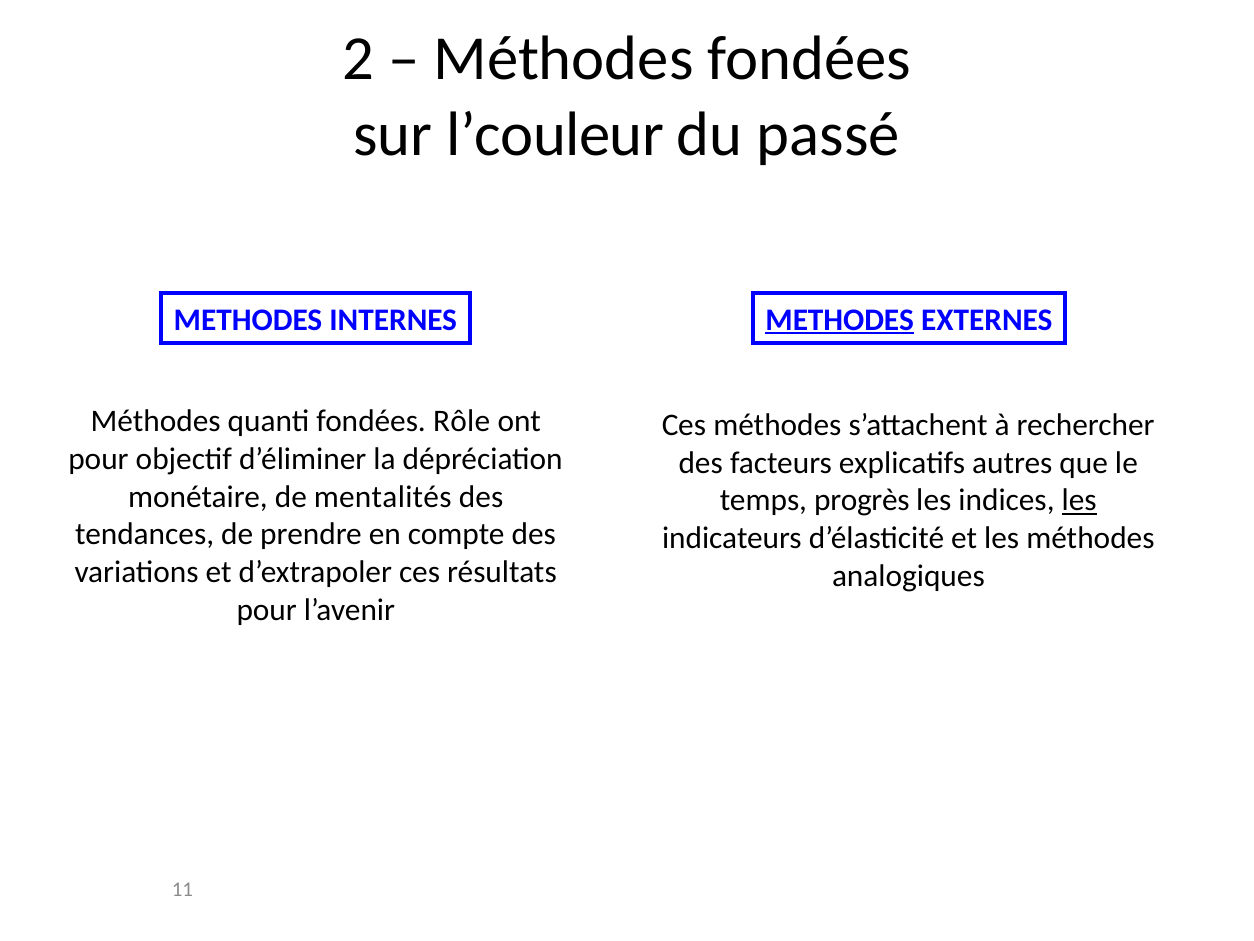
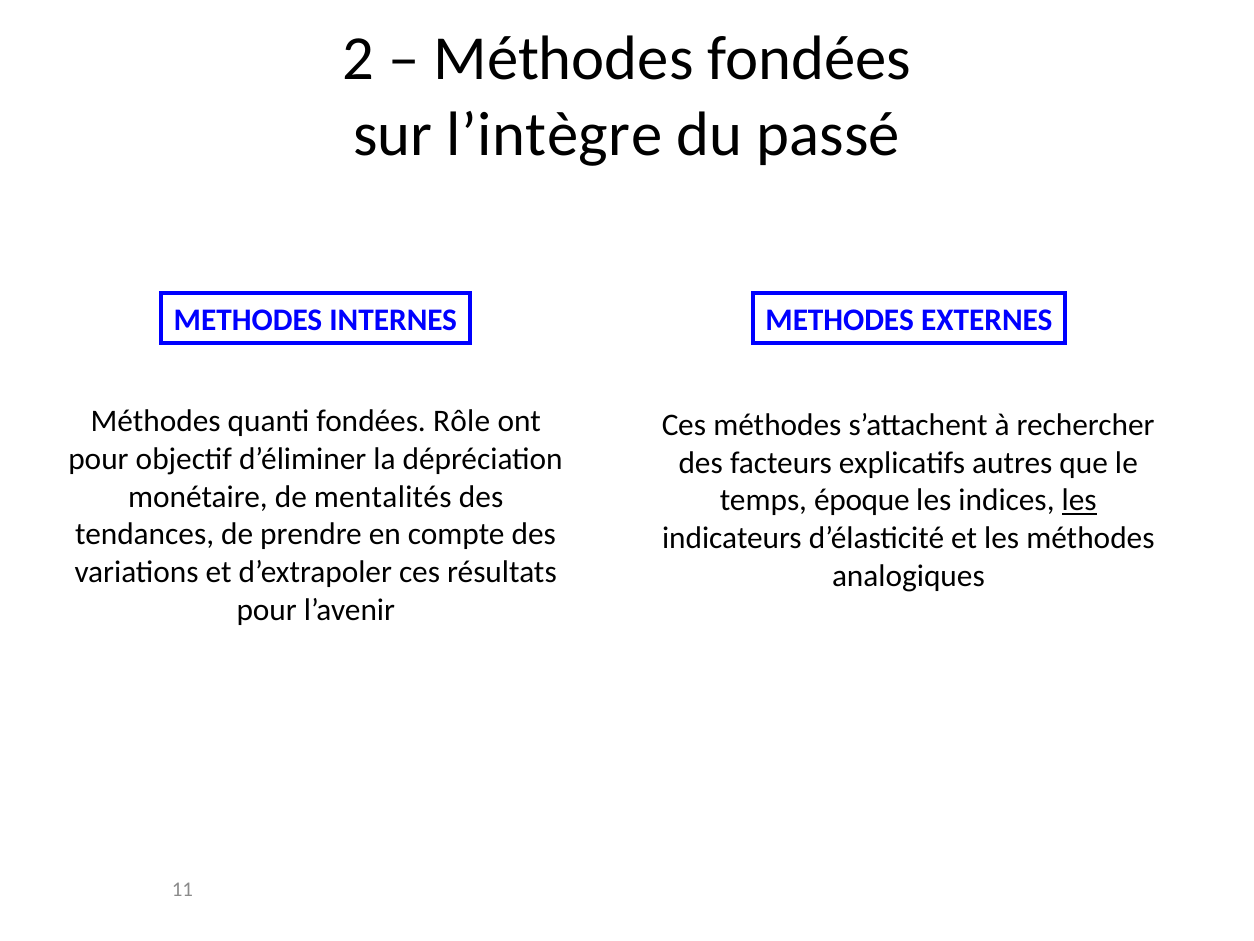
l’couleur: l’couleur -> l’intègre
METHODES at (840, 320) underline: present -> none
progrès: progrès -> époque
